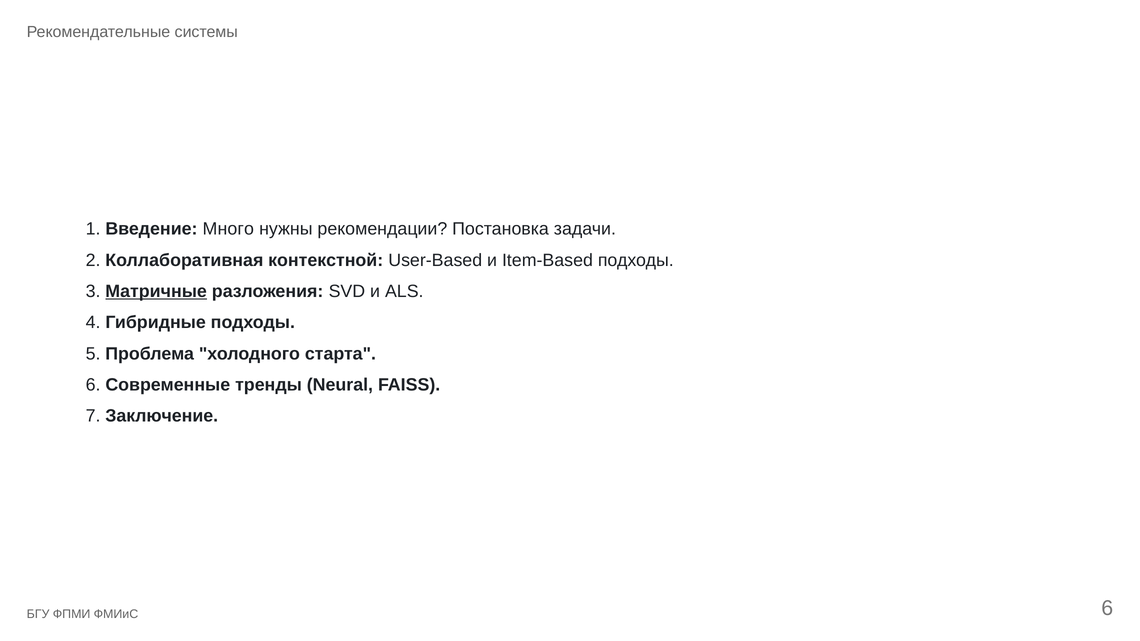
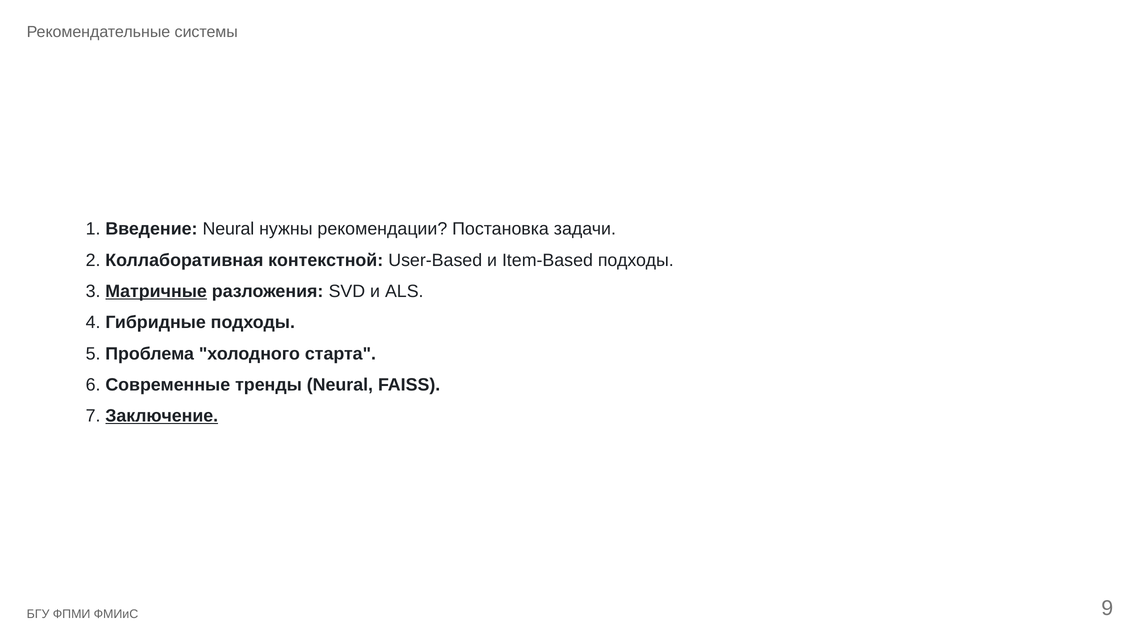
Введение Много: Много -> Neural
Заключение underline: none -> present
ФМИиС 6: 6 -> 9
